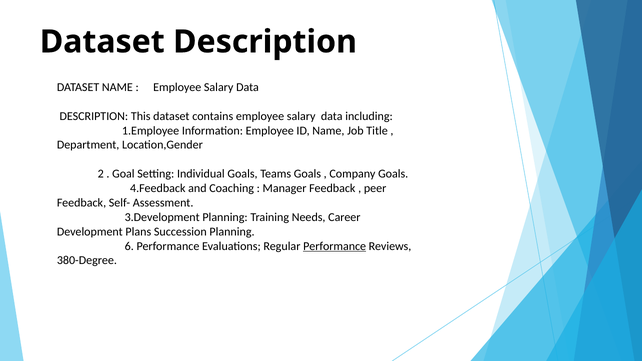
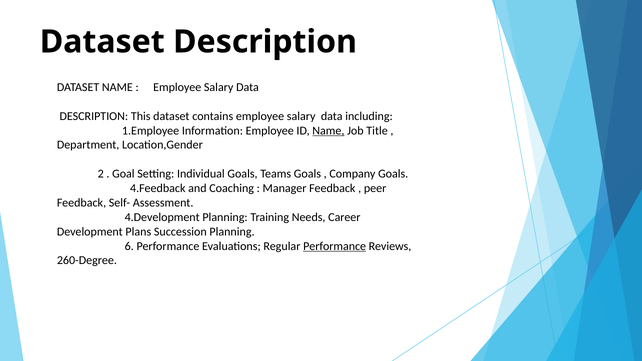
Name at (328, 131) underline: none -> present
3.Development: 3.Development -> 4.Development
380-Degree: 380-Degree -> 260-Degree
